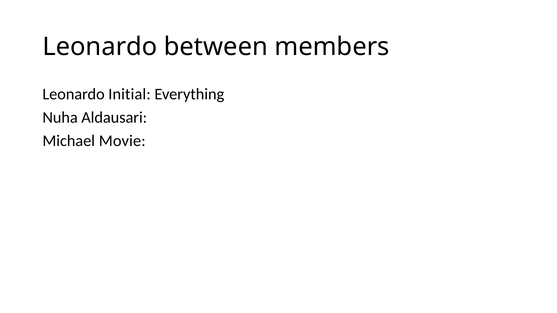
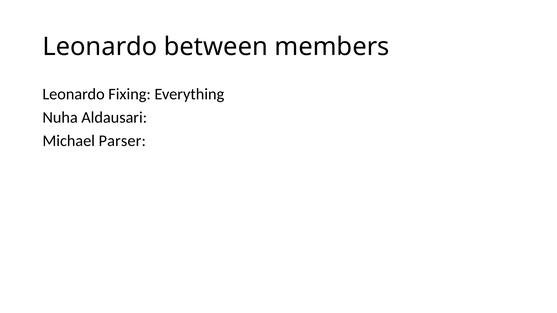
Initial: Initial -> Fixing
Movie: Movie -> Parser
